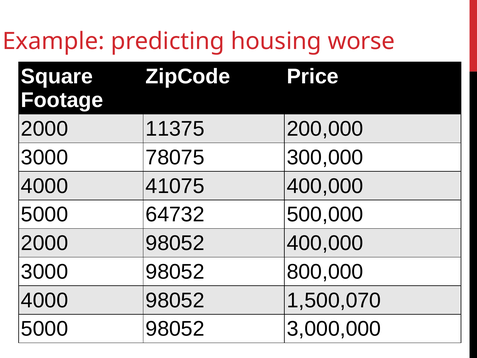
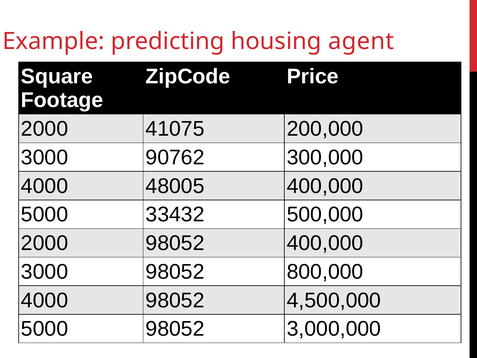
worse: worse -> agent
11375: 11375 -> 41075
78075: 78075 -> 90762
41075: 41075 -> 48005
64732: 64732 -> 33432
1,500,070: 1,500,070 -> 4,500,000
